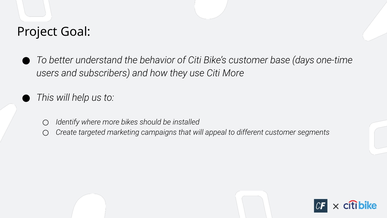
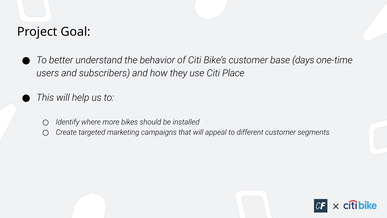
Citi More: More -> Place
